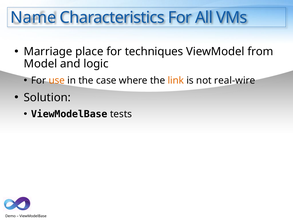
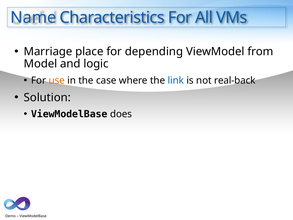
techniques: techniques -> depending
link colour: orange -> blue
real-wire: real-wire -> real-back
tests: tests -> does
